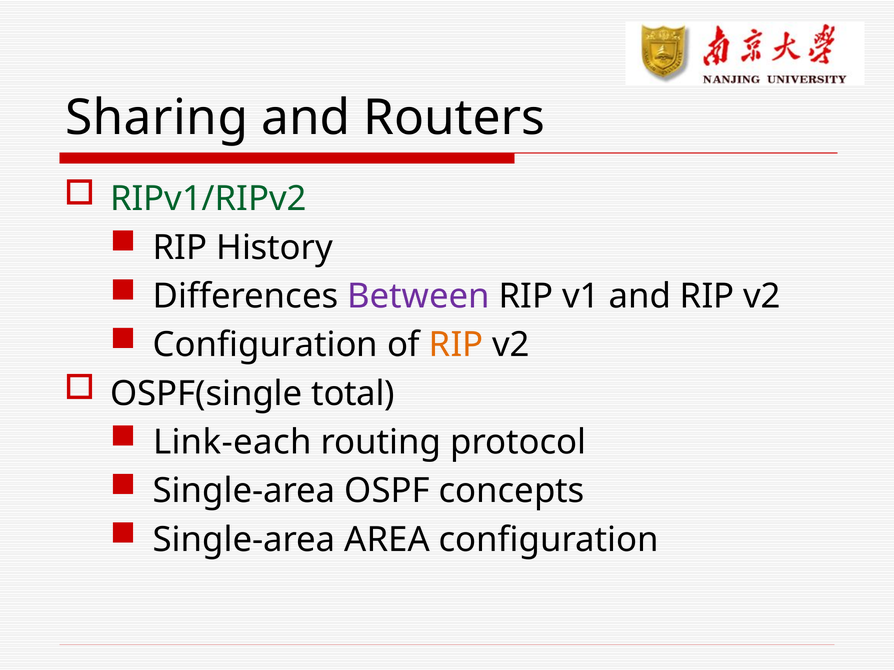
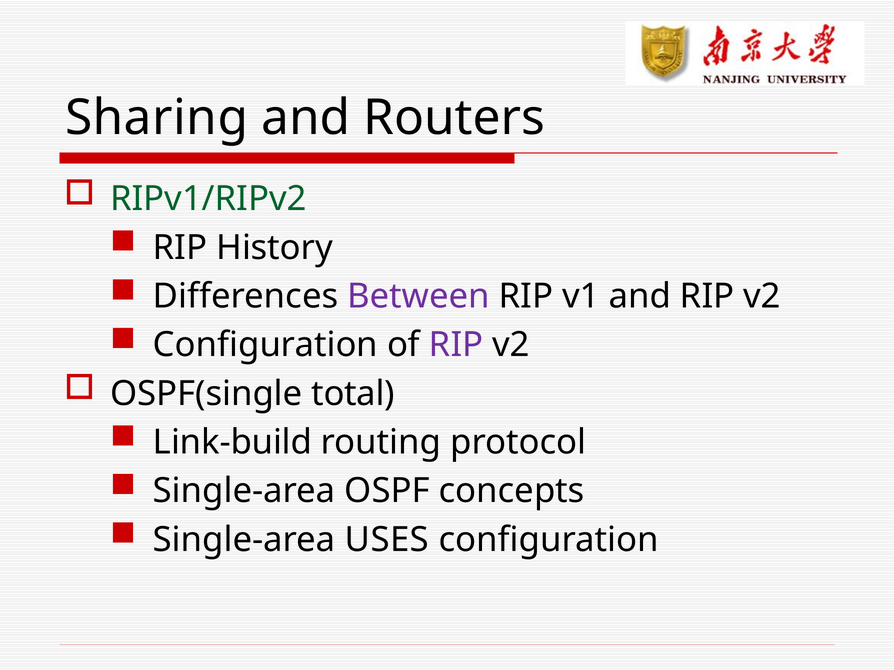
RIP at (456, 345) colour: orange -> purple
Link-each: Link-each -> Link-build
AREA: AREA -> USES
